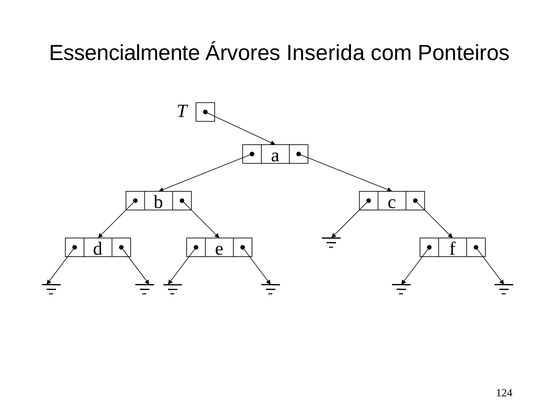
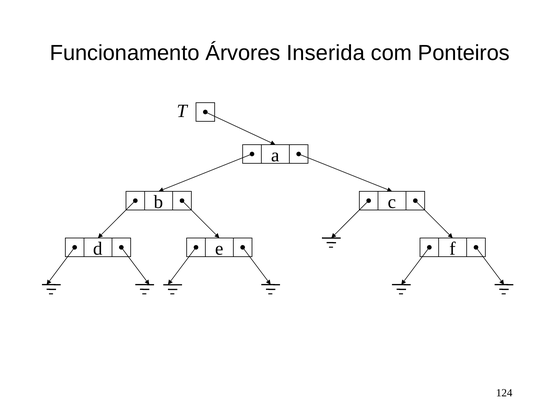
Essencialmente: Essencialmente -> Funcionamento
